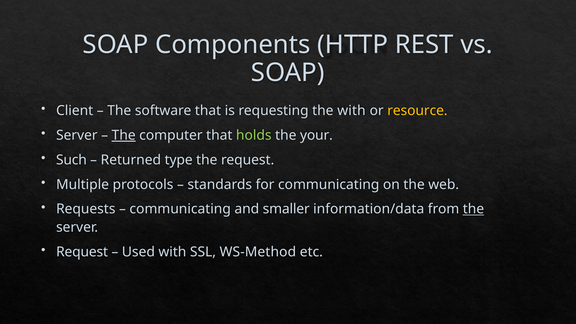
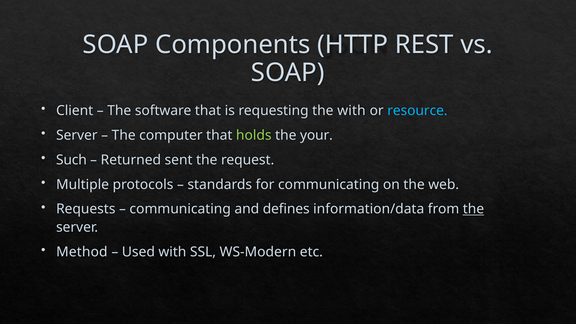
resource colour: yellow -> light blue
The at (124, 135) underline: present -> none
type: type -> sent
smaller: smaller -> defines
Request at (82, 252): Request -> Method
WS-Method: WS-Method -> WS-Modern
